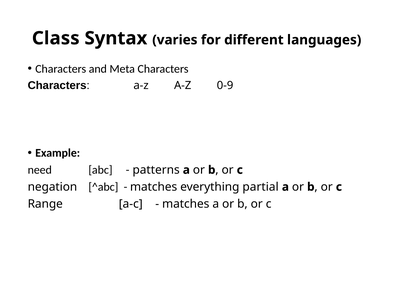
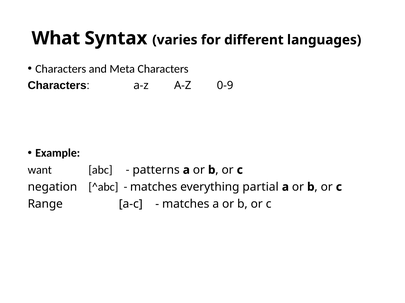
Class: Class -> What
need: need -> want
